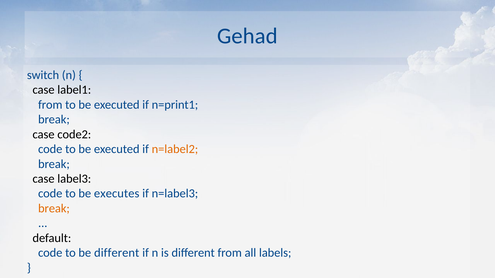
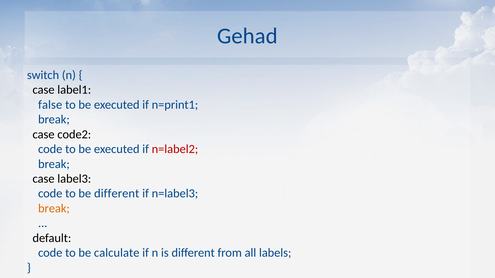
from at (50, 105): from -> false
n=label2 colour: orange -> red
be executes: executes -> different
be different: different -> calculate
